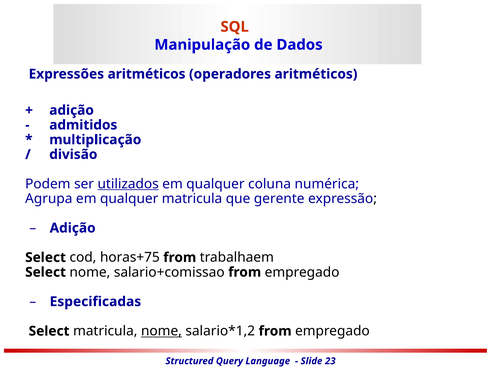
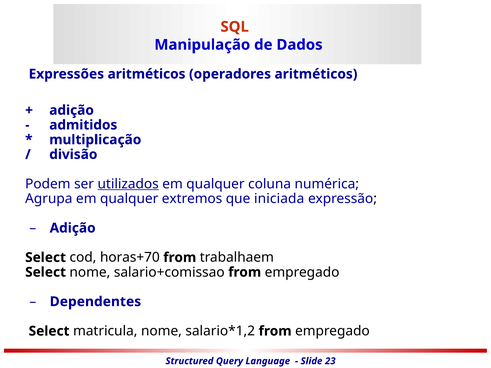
qualquer matricula: matricula -> extremos
gerente: gerente -> iniciada
horas+75: horas+75 -> horas+70
Especificadas: Especificadas -> Dependentes
nome at (161, 331) underline: present -> none
